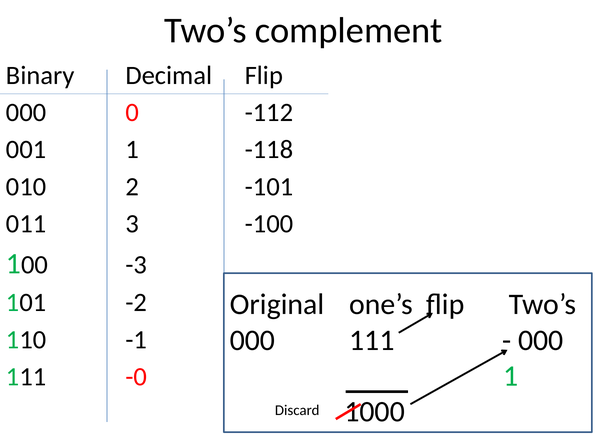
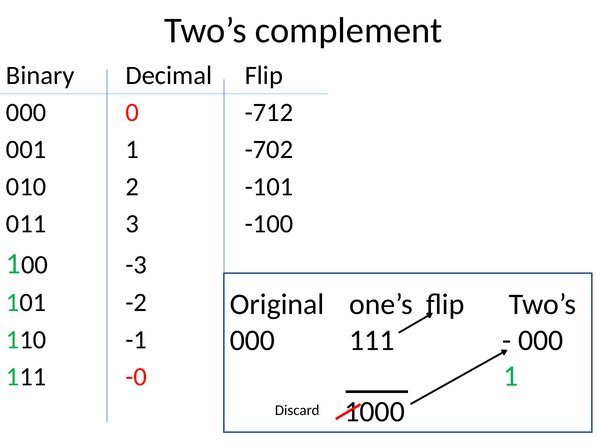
-112: -112 -> -712
-118: -118 -> -702
